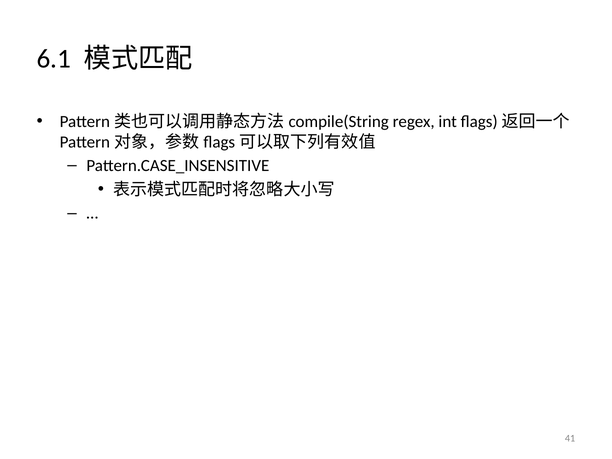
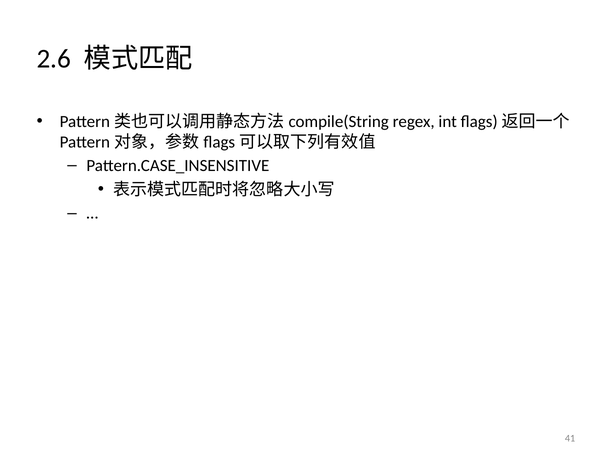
6.1: 6.1 -> 2.6
